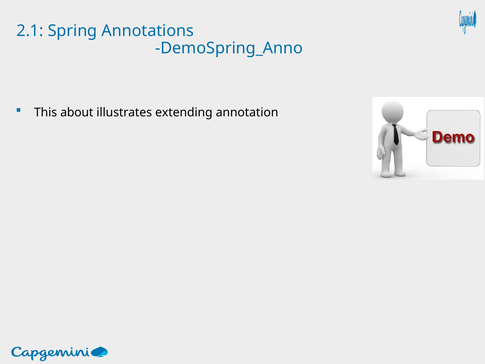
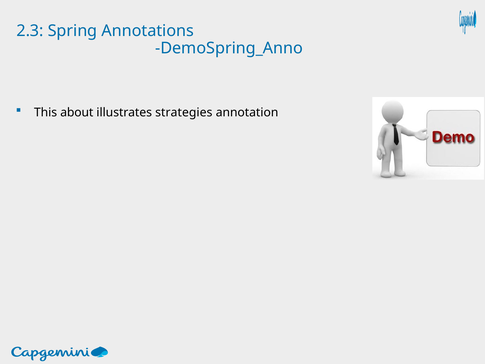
2.1: 2.1 -> 2.3
extending: extending -> strategies
